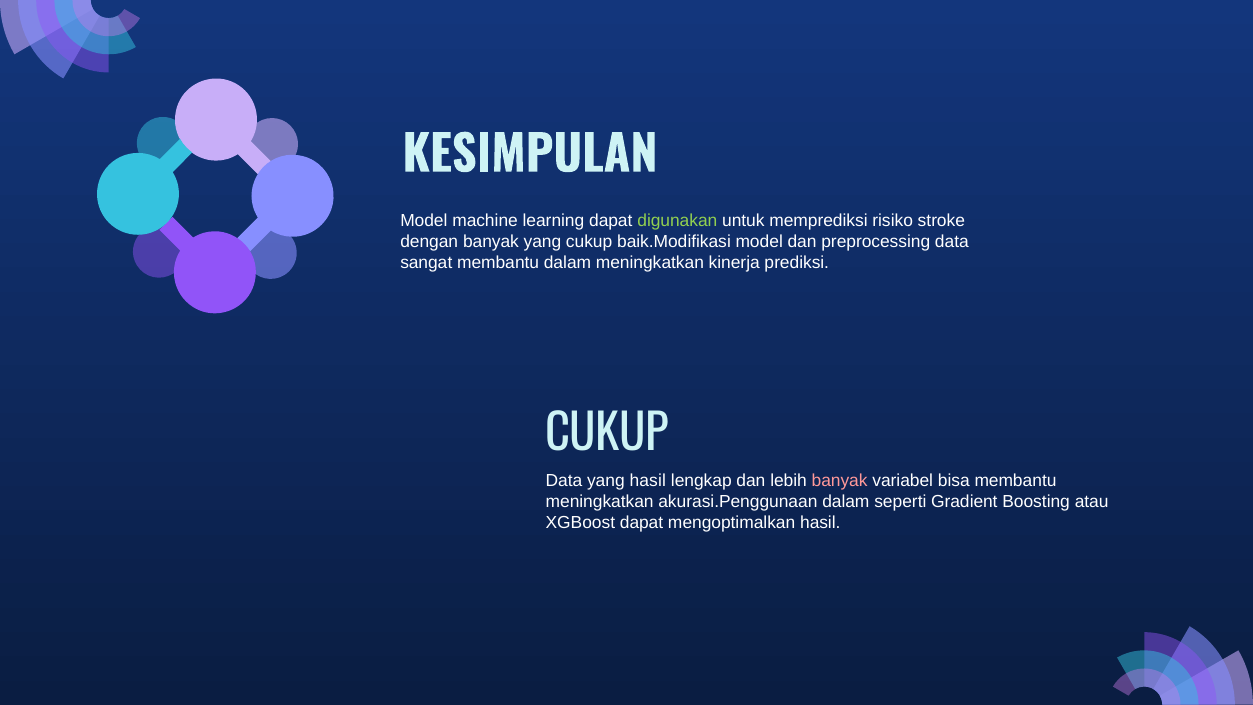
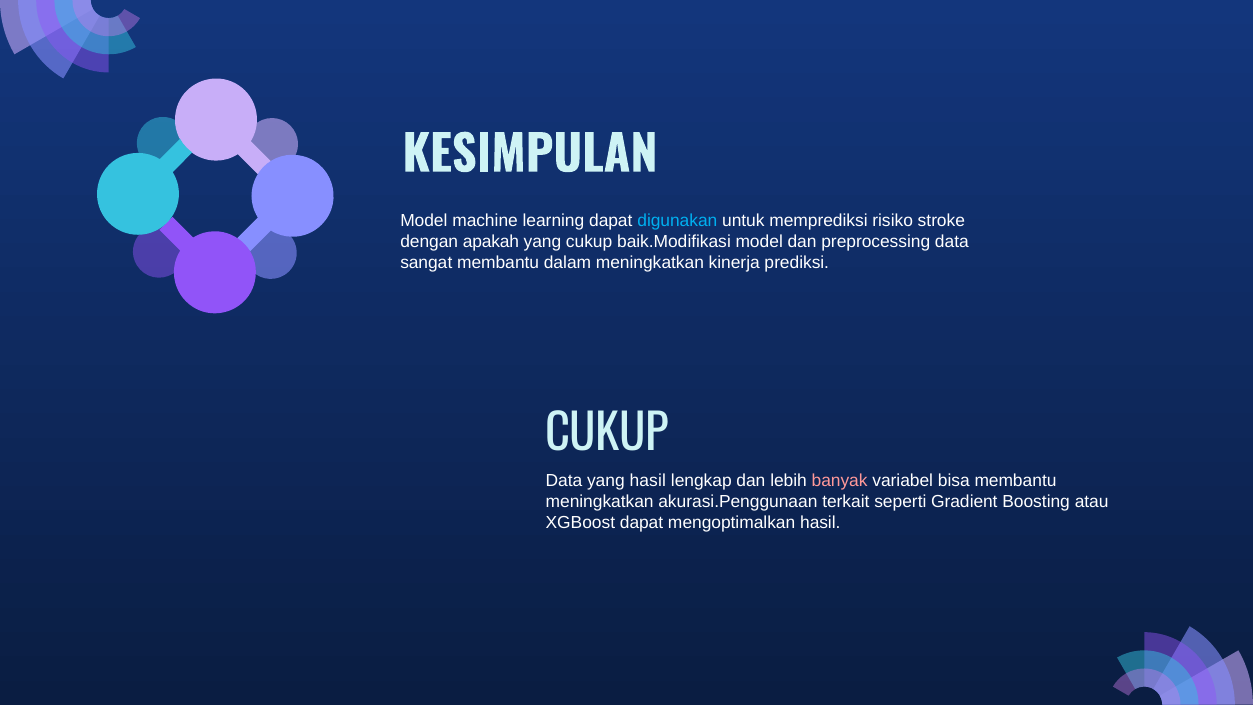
digunakan colour: light green -> light blue
dengan banyak: banyak -> apakah
akurasi.Penggunaan dalam: dalam -> terkait
